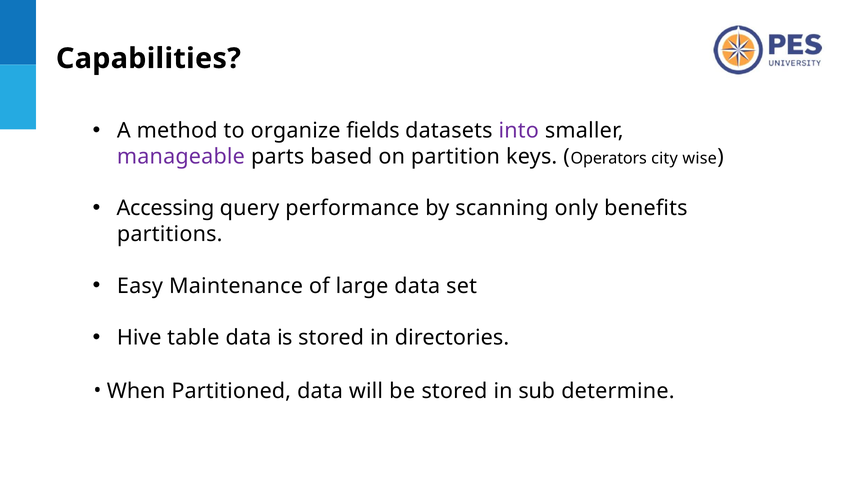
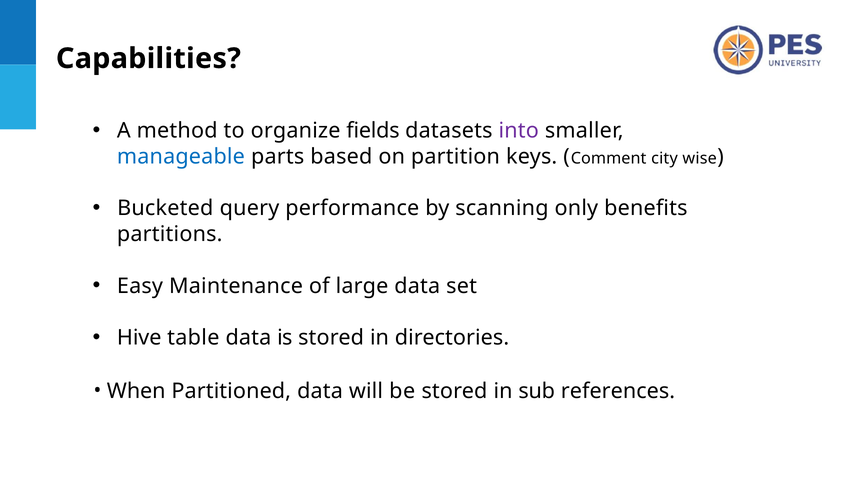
manageable colour: purple -> blue
Operators: Operators -> Comment
Accessing: Accessing -> Bucketed
determine: determine -> references
